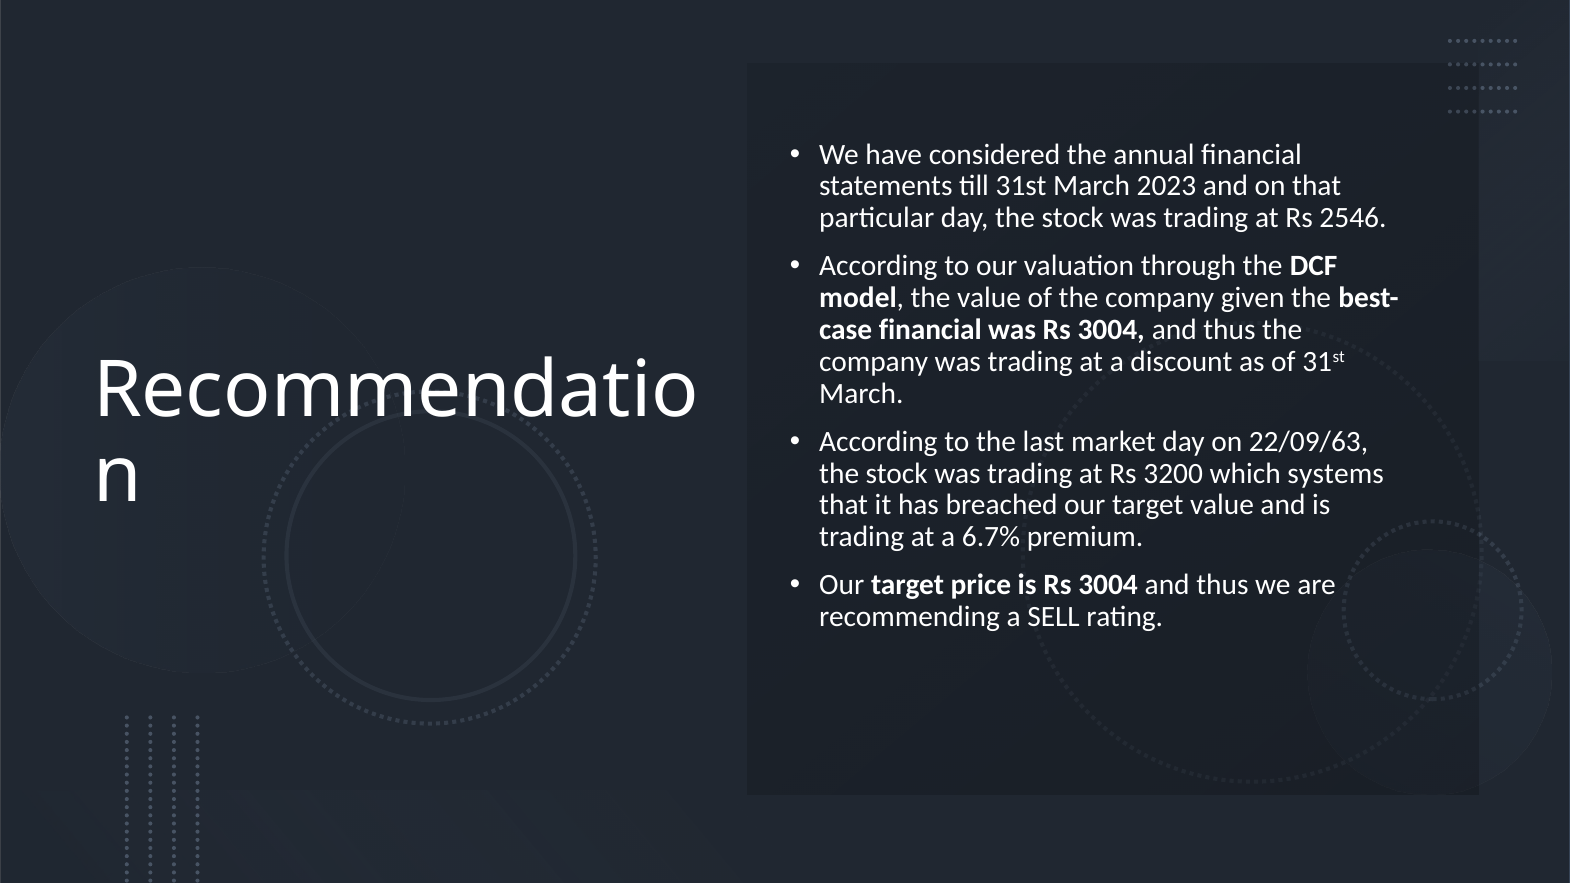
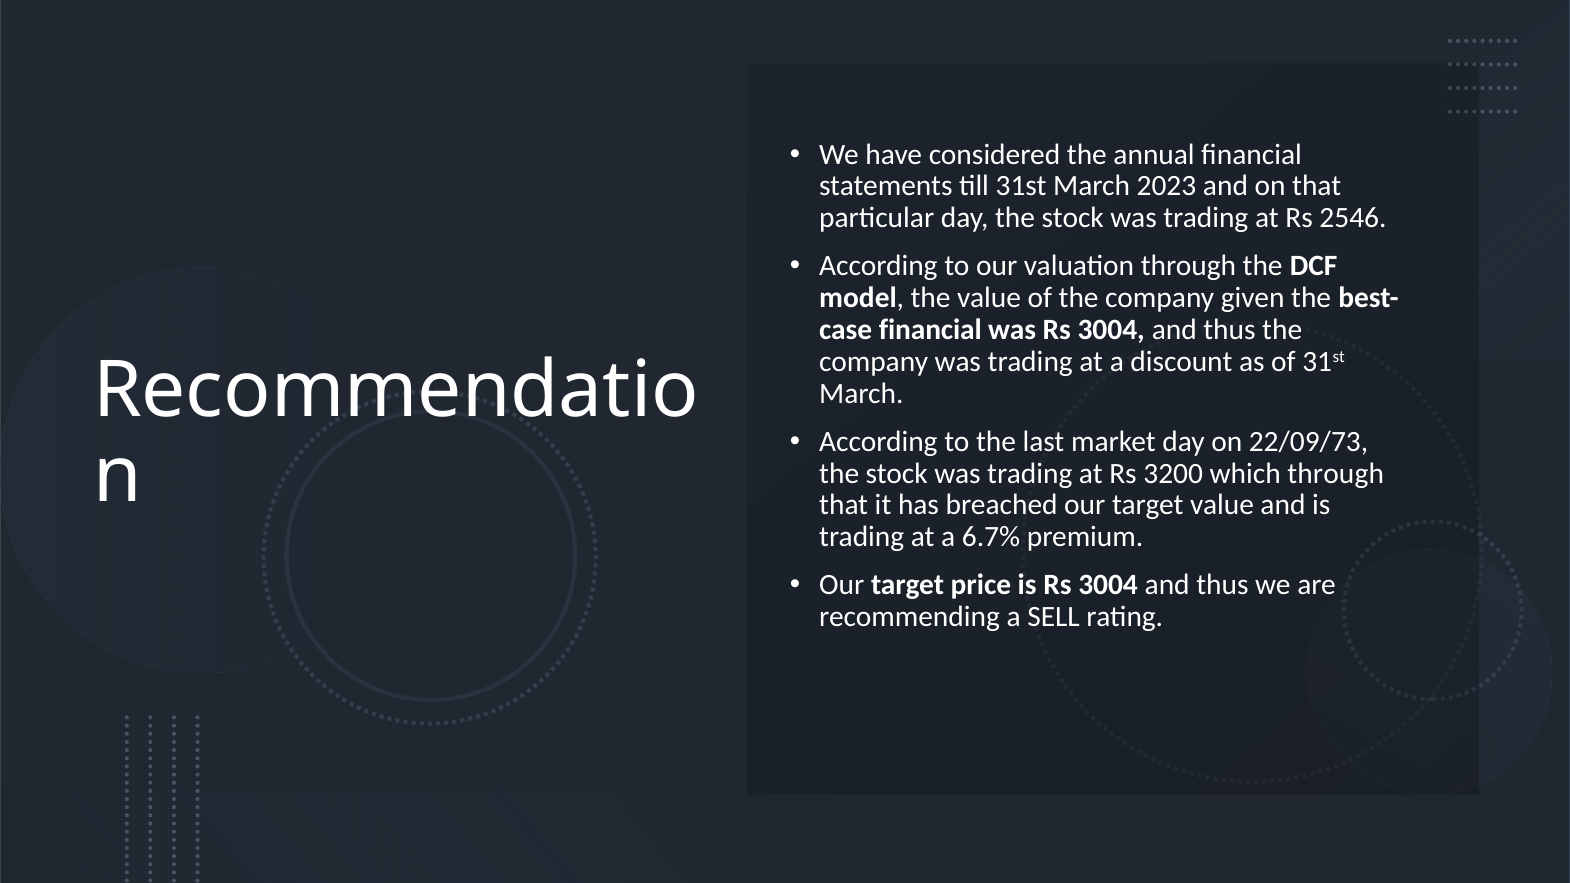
22/09/63: 22/09/63 -> 22/09/73
which systems: systems -> through
